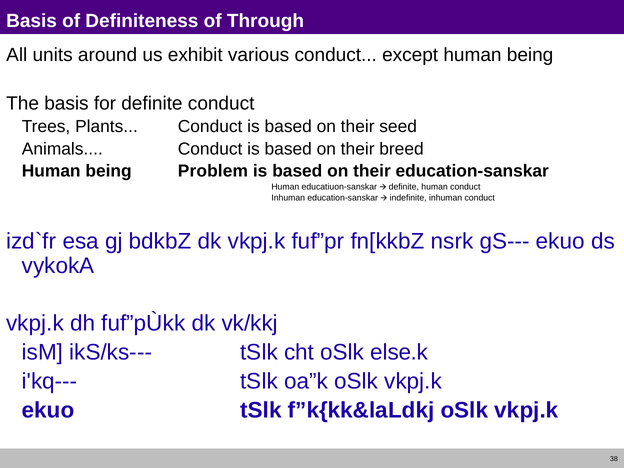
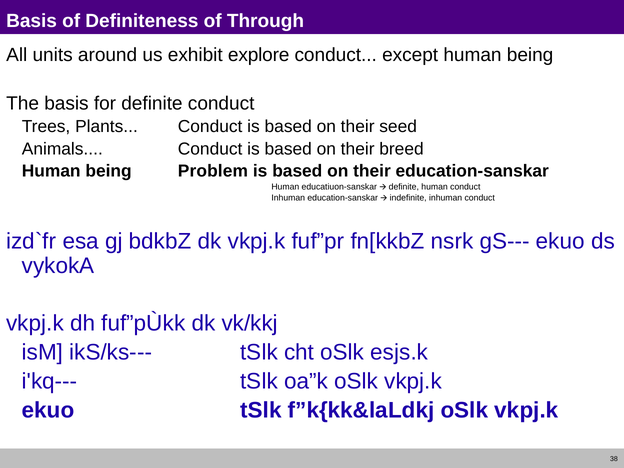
various: various -> explore
else.k: else.k -> esjs.k
